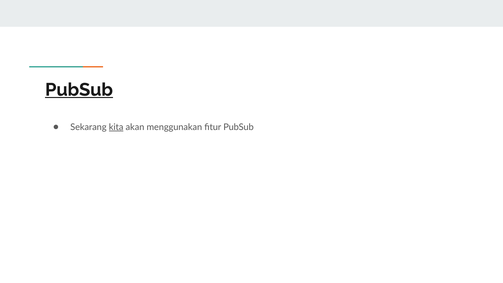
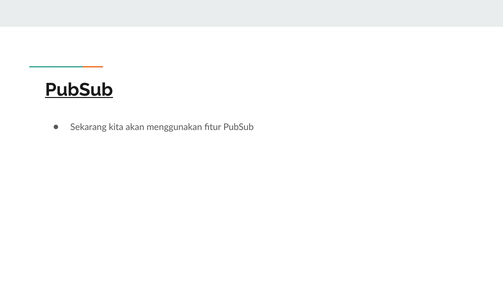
kita underline: present -> none
